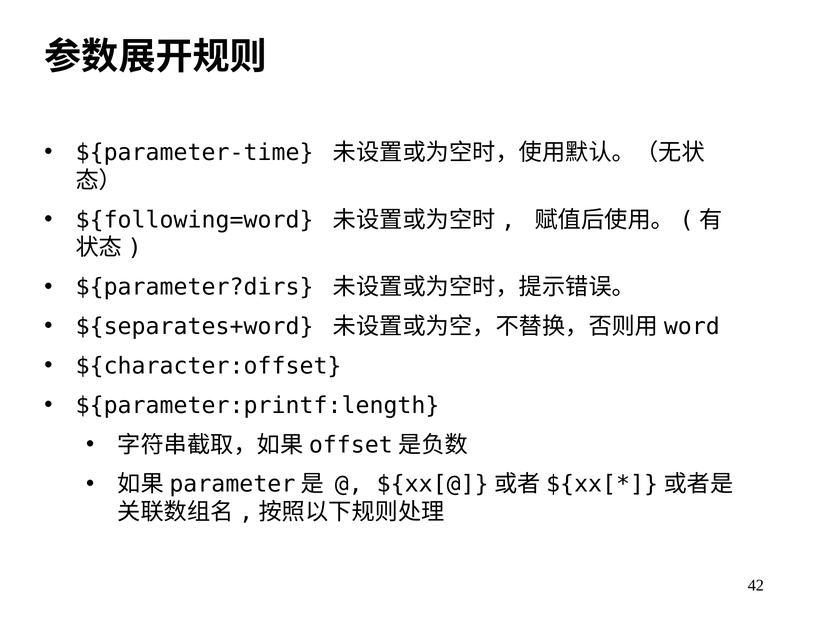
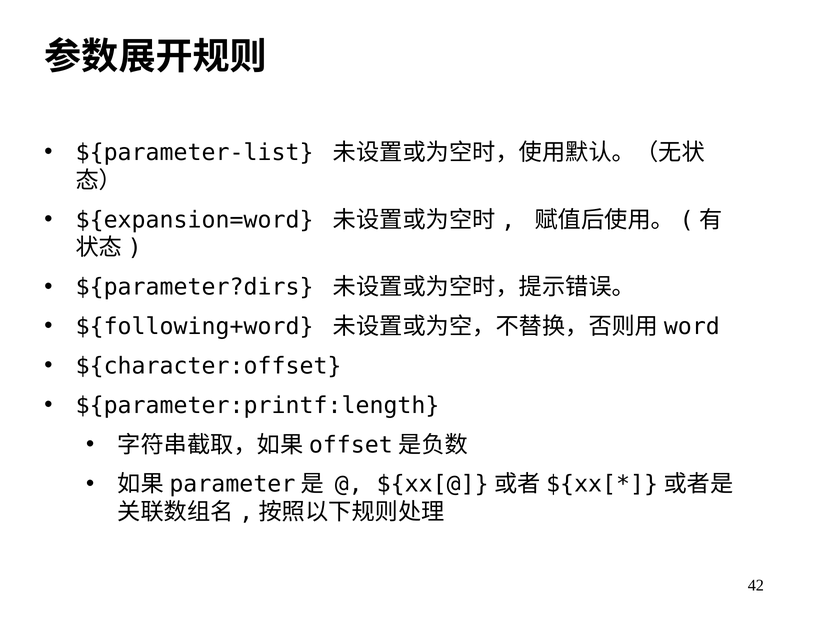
${parameter-time: ${parameter-time -> ${parameter-list
${following=word: ${following=word -> ${expansion=word
${separates+word: ${separates+word -> ${following+word
